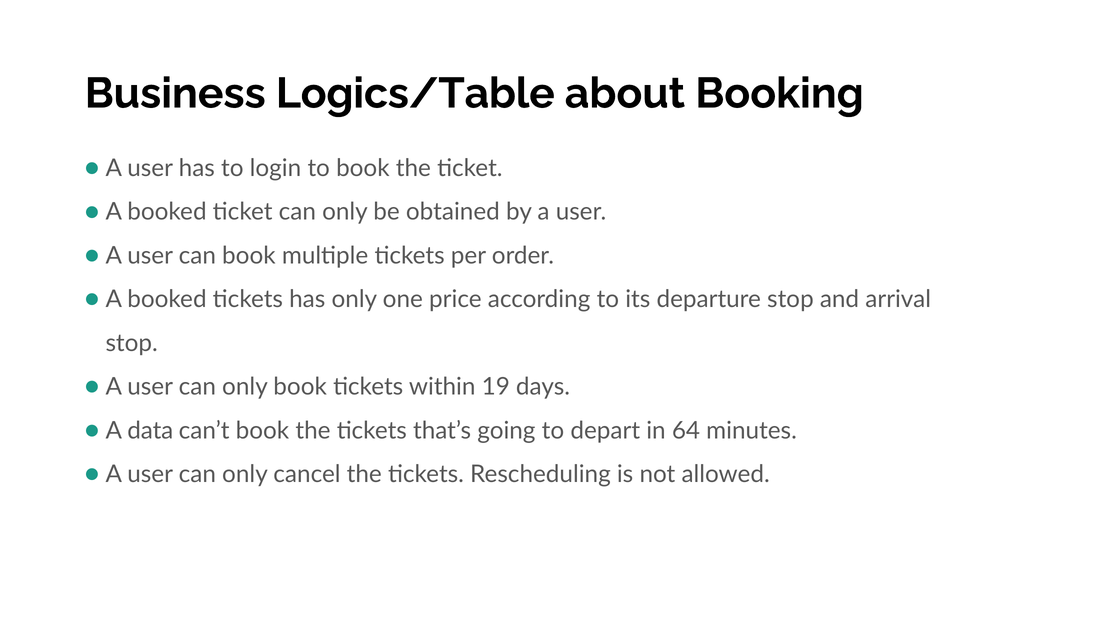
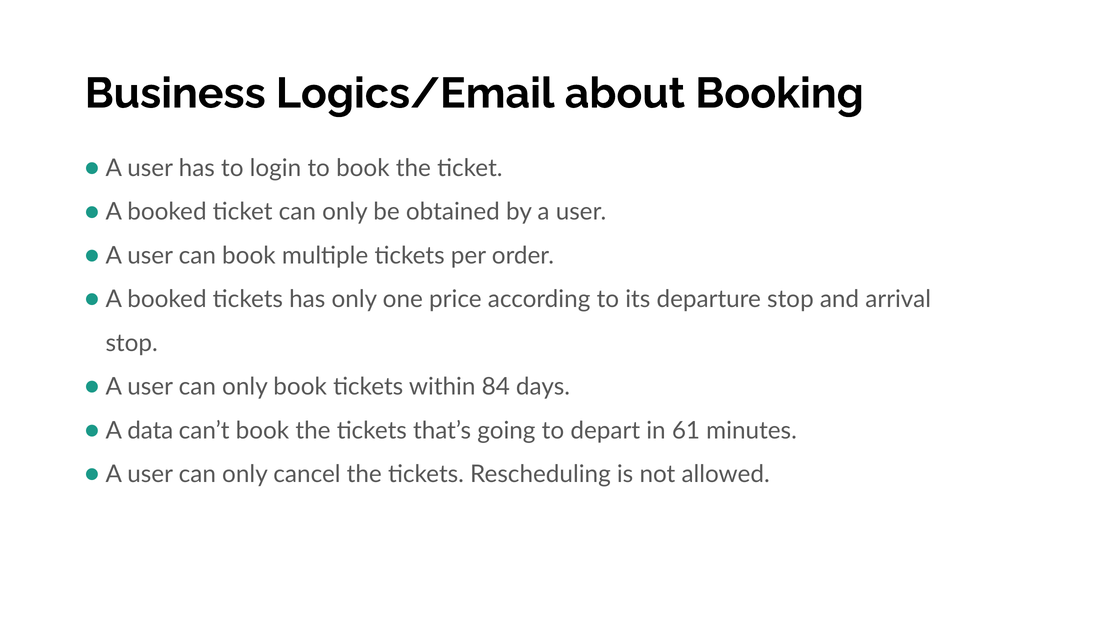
Logics/Table: Logics/Table -> Logics/Email
19: 19 -> 84
64: 64 -> 61
